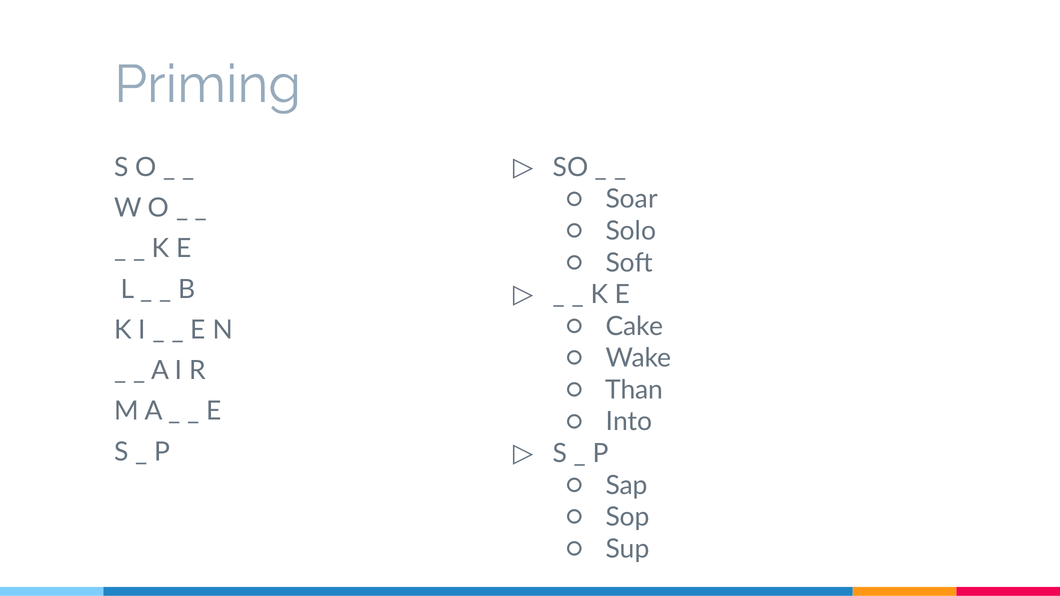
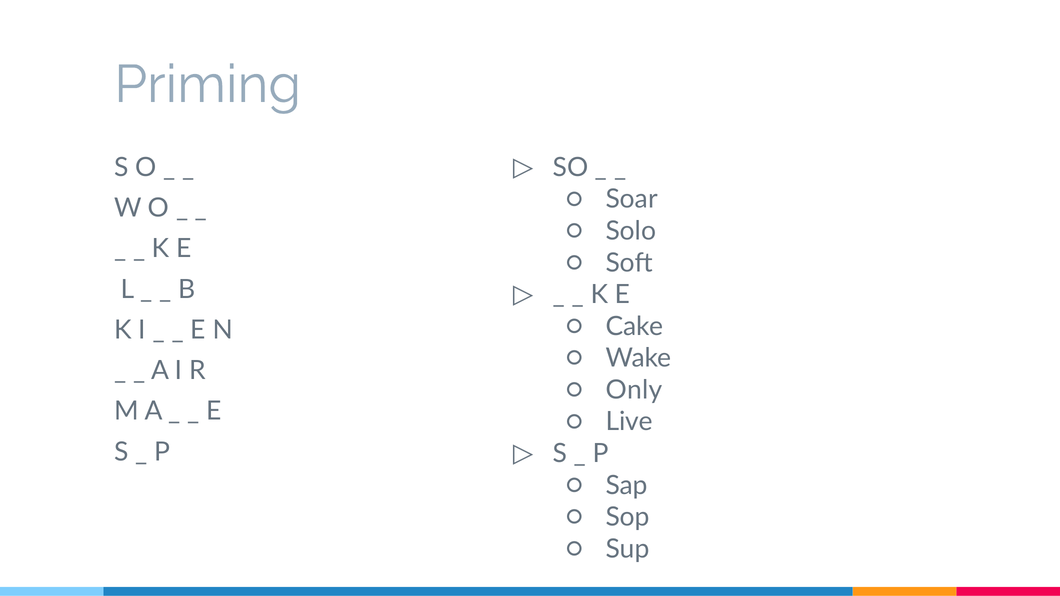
Than: Than -> Only
Into: Into -> Live
